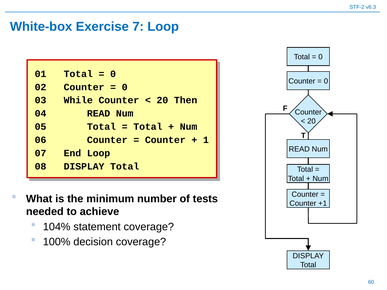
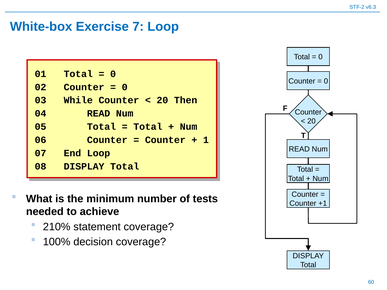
104%: 104% -> 210%
